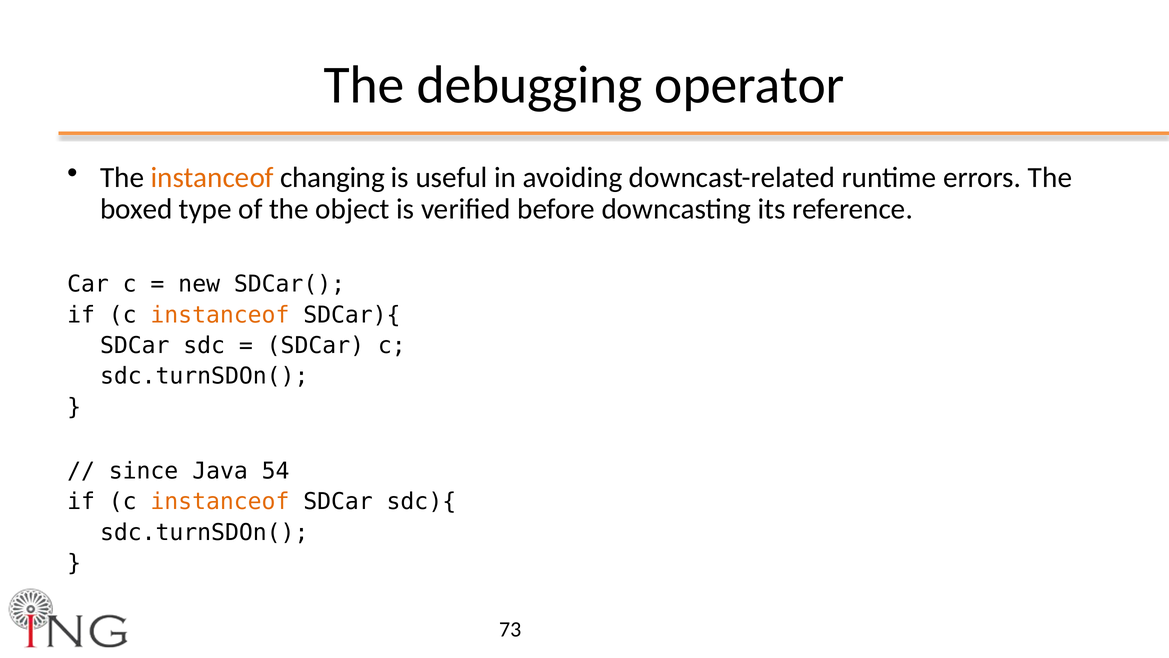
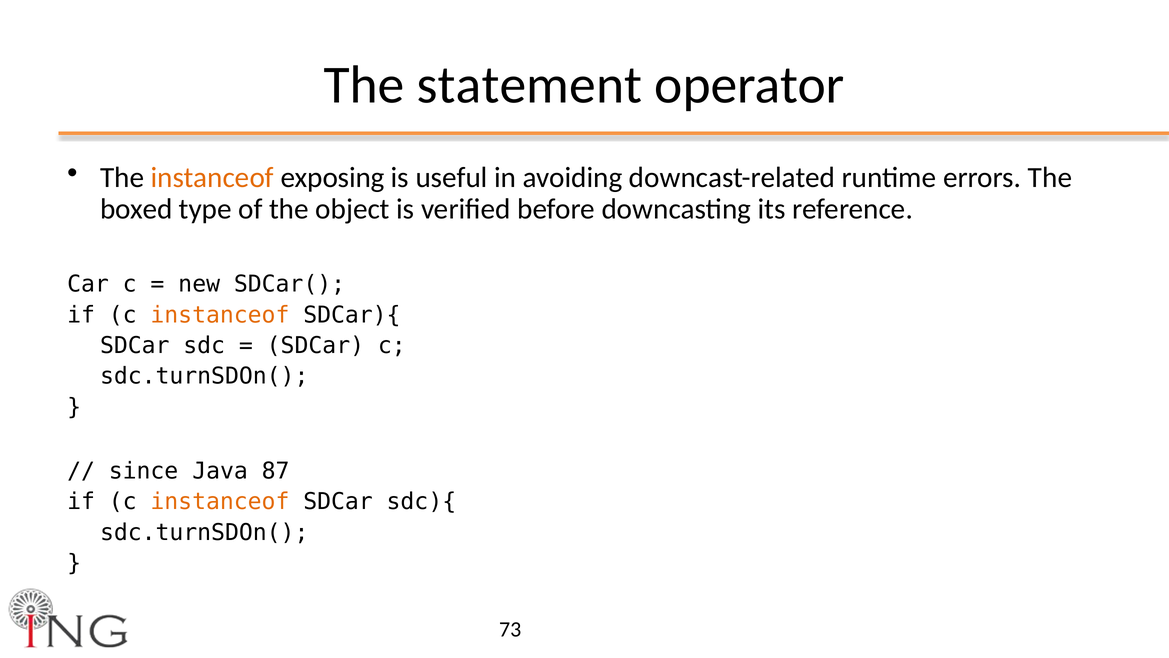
debugging: debugging -> statement
changing: changing -> exposing
54: 54 -> 87
